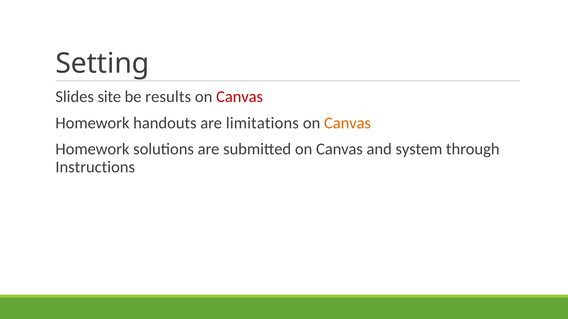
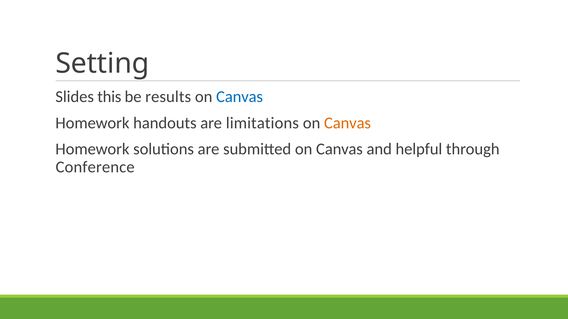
site: site -> this
Canvas at (240, 97) colour: red -> blue
system: system -> helpful
Instructions: Instructions -> Conference
